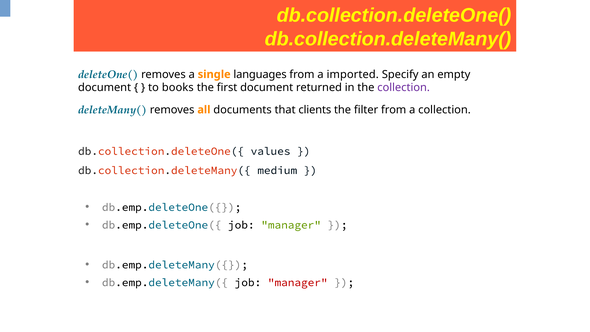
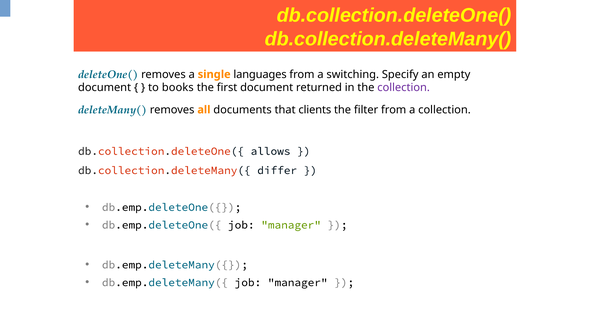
imported: imported -> switching
values: values -> allows
medium: medium -> differ
manager at (298, 282) colour: red -> black
